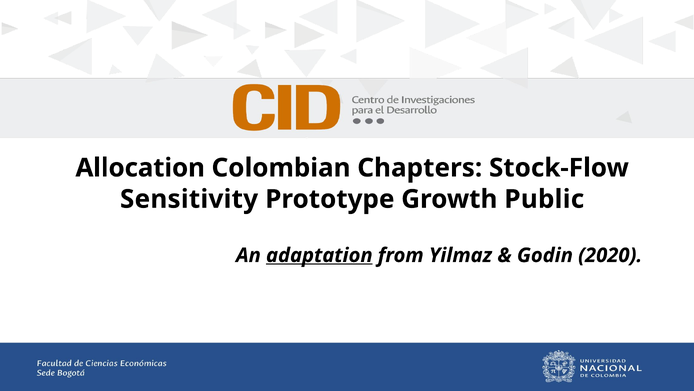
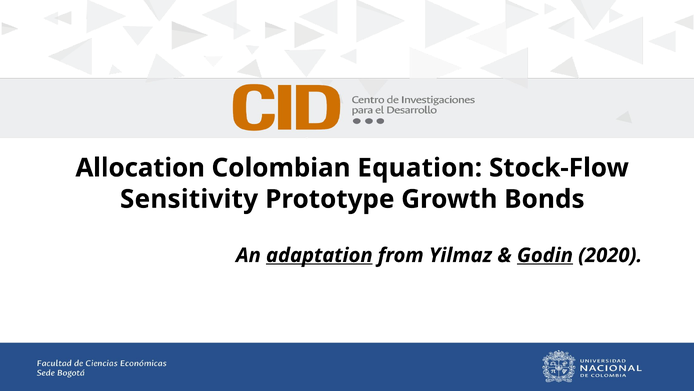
Chapters: Chapters -> Equation
Public: Public -> Bonds
Godin underline: none -> present
